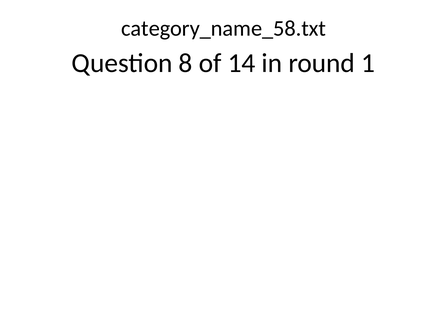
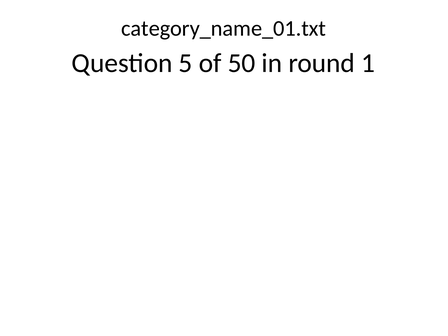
category_name_58.txt: category_name_58.txt -> category_name_01.txt
8: 8 -> 5
14: 14 -> 50
